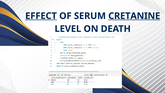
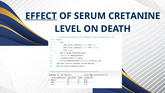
CRETANINE underline: present -> none
